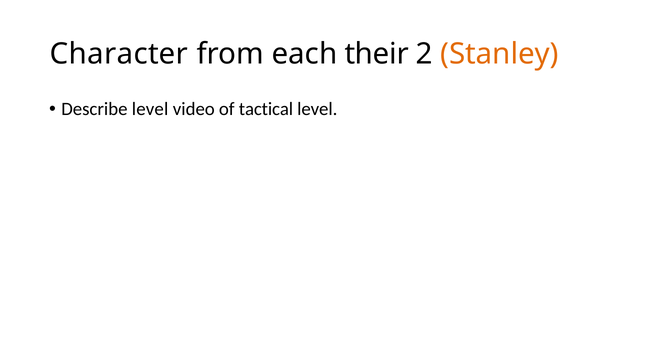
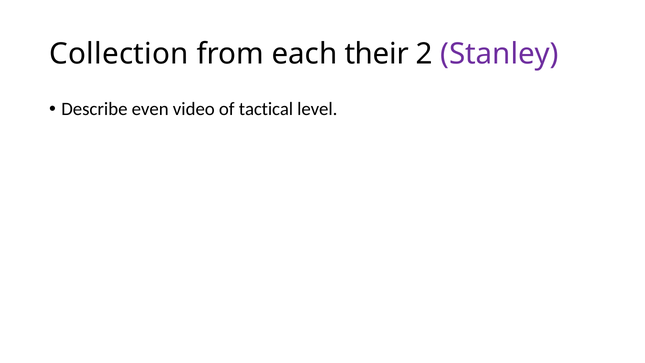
Character: Character -> Collection
Stanley colour: orange -> purple
Describe level: level -> even
